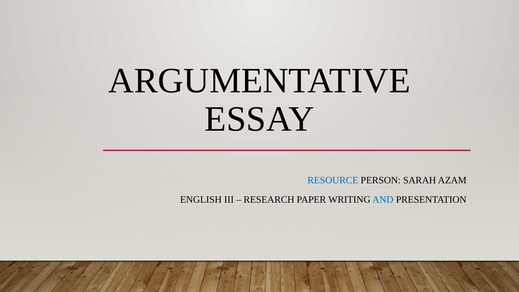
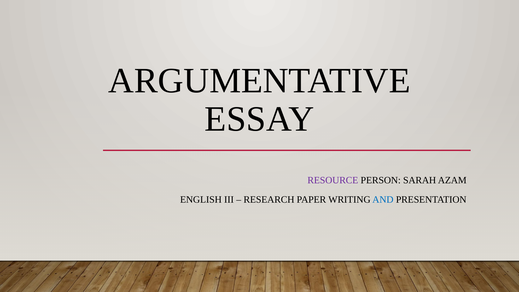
RESOURCE colour: blue -> purple
